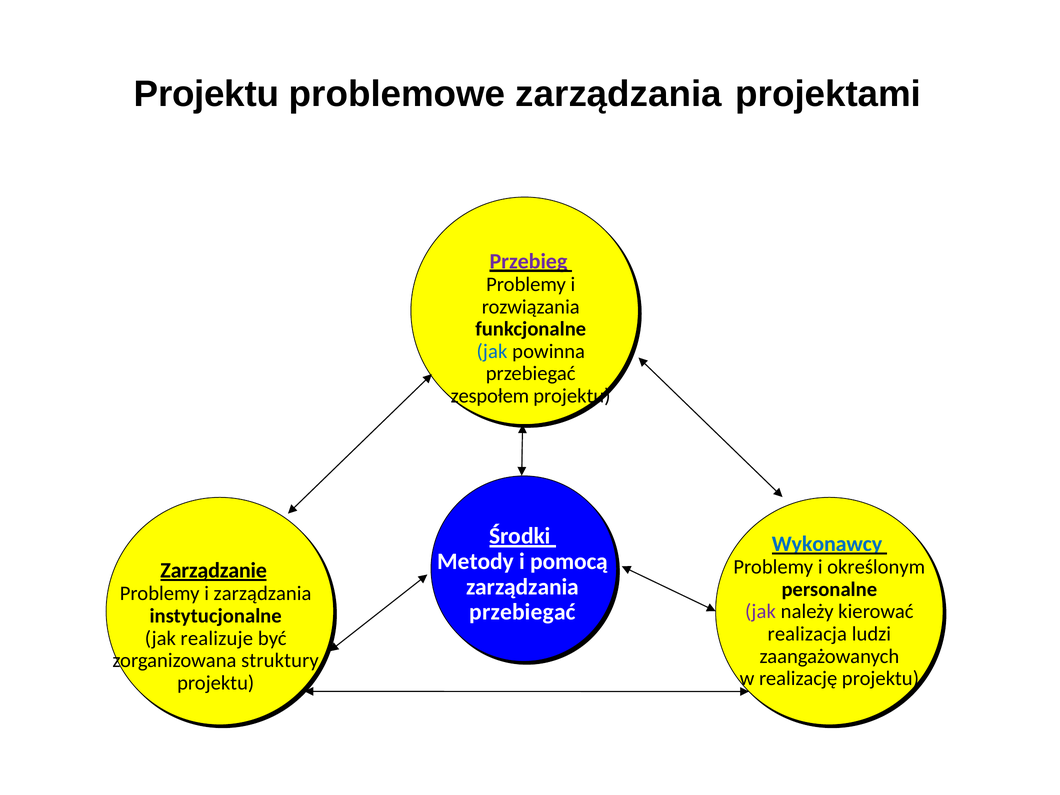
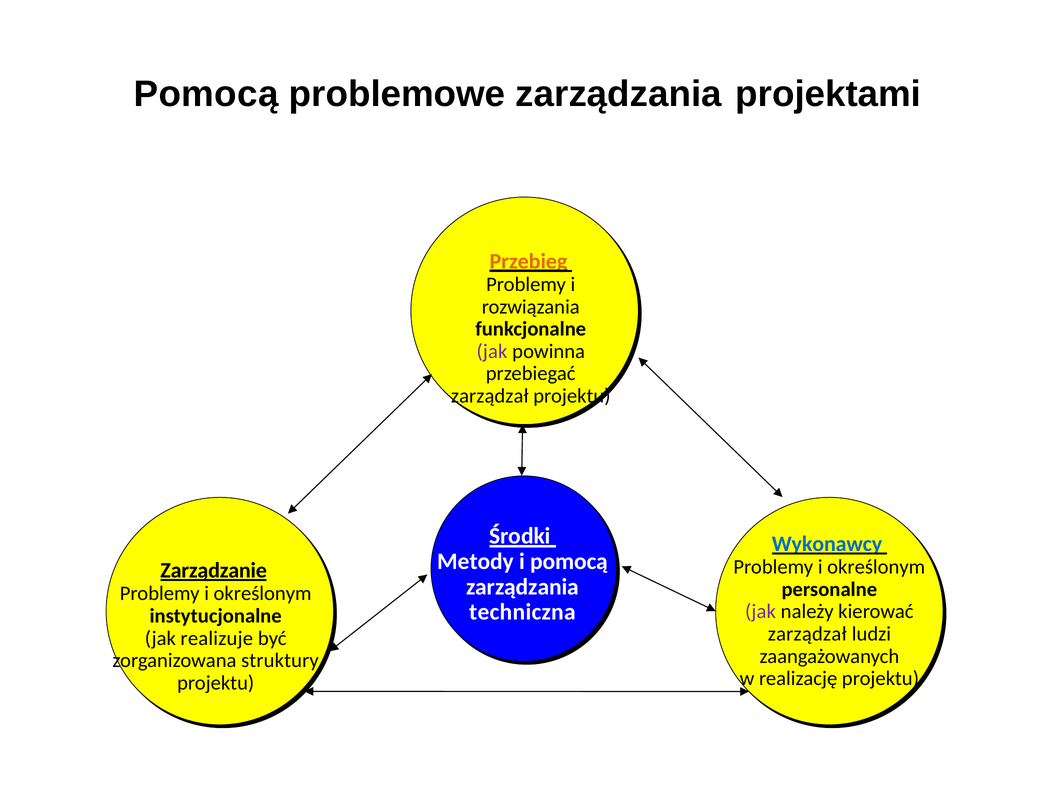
Projektu at (206, 94): Projektu -> Pomocą
Przebieg colour: purple -> orange
jak at (492, 351) colour: blue -> purple
zespołem at (490, 396): zespołem -> zarządzał
zarządzania at (263, 594): zarządzania -> określonym
przebiegać at (523, 612): przebiegać -> techniczna
realizacja at (807, 634): realizacja -> zarządzał
